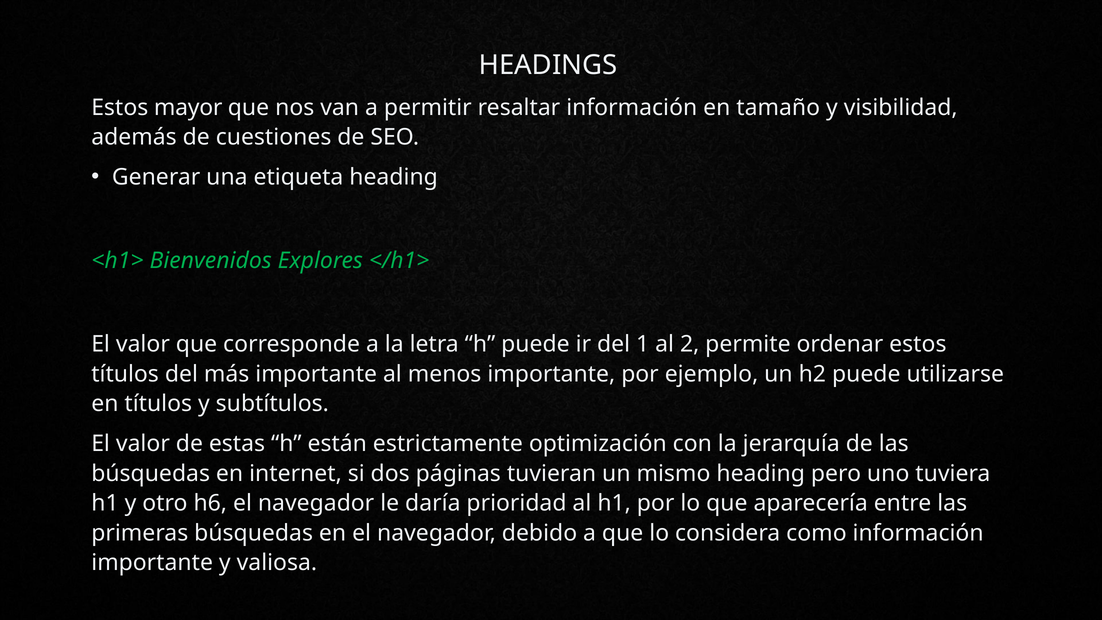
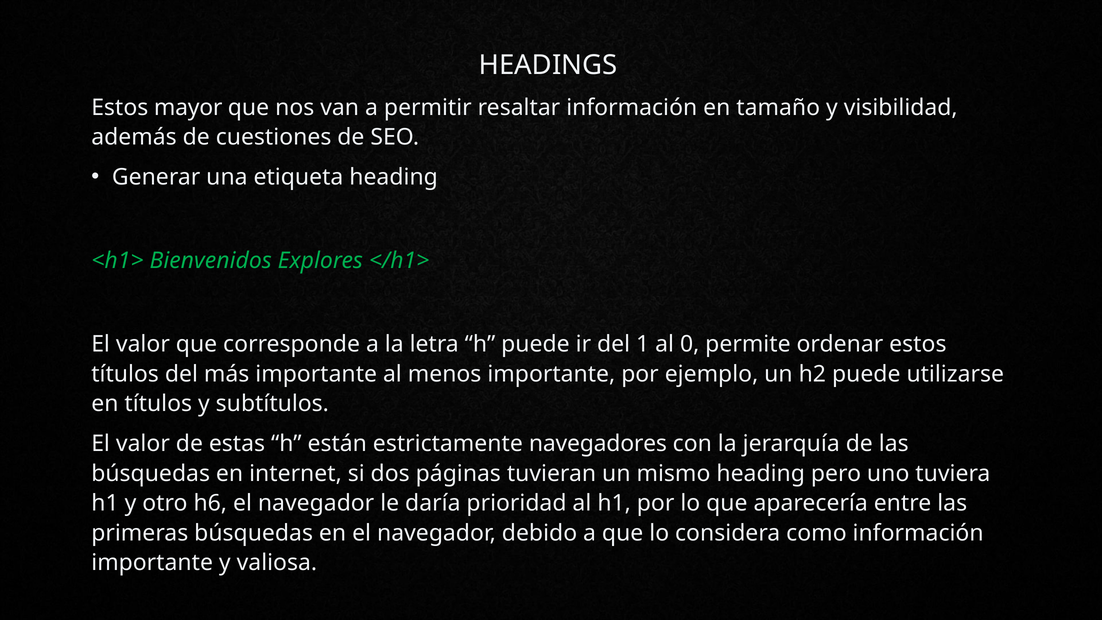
2: 2 -> 0
optimización: optimización -> navegadores
